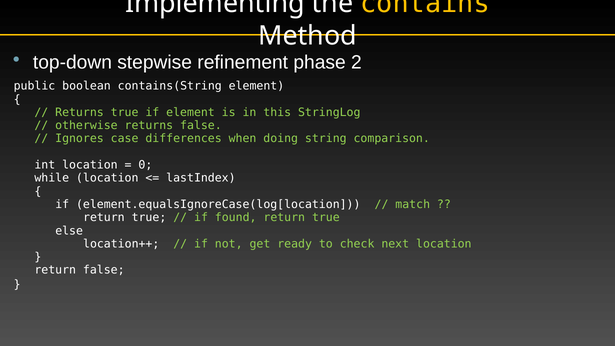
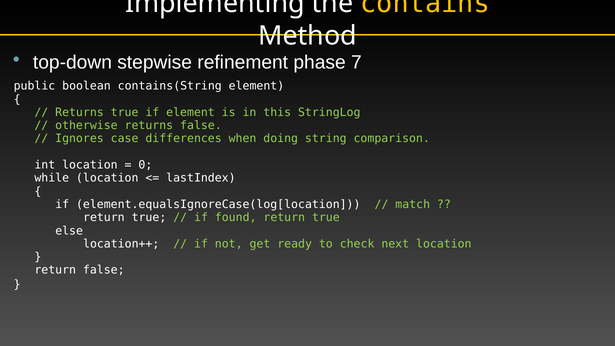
2: 2 -> 7
